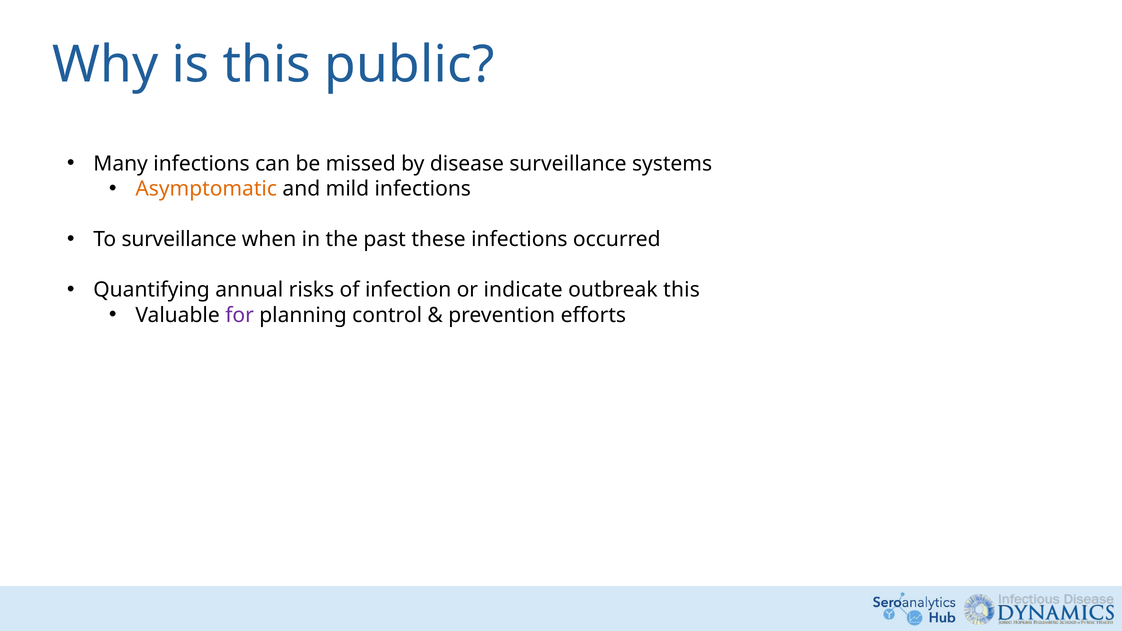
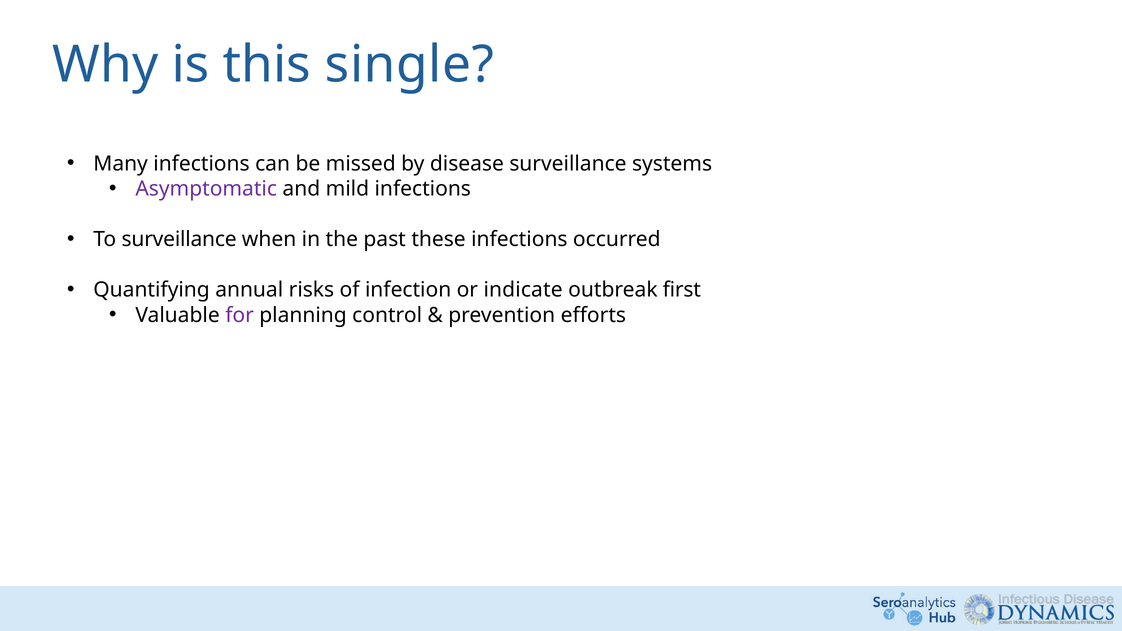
public: public -> single
Asymptomatic colour: orange -> purple
outbreak this: this -> first
